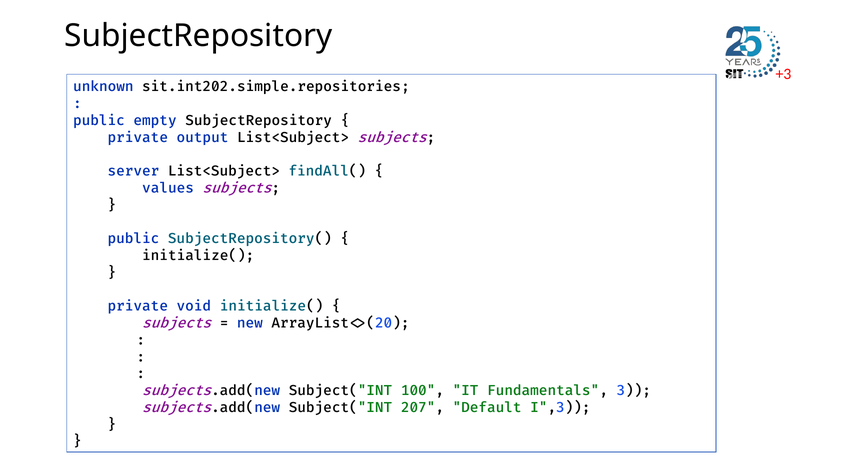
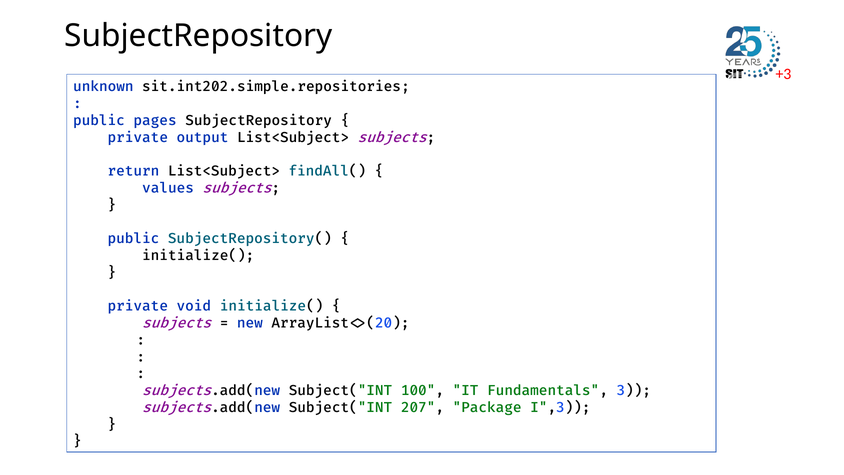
empty: empty -> pages
server: server -> return
Default: Default -> Package
